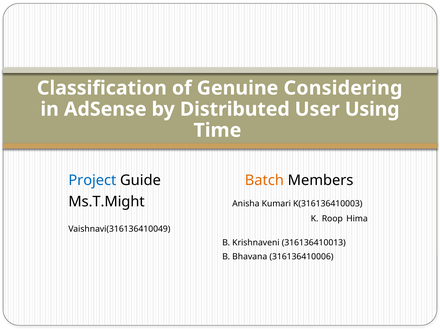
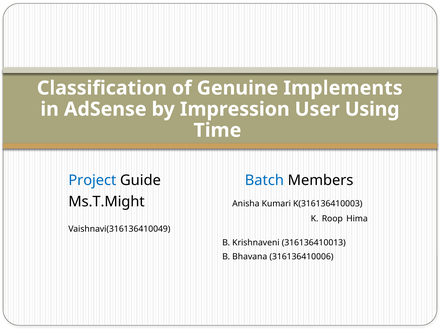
Considering: Considering -> Implements
Distributed: Distributed -> Impression
Batch colour: orange -> blue
